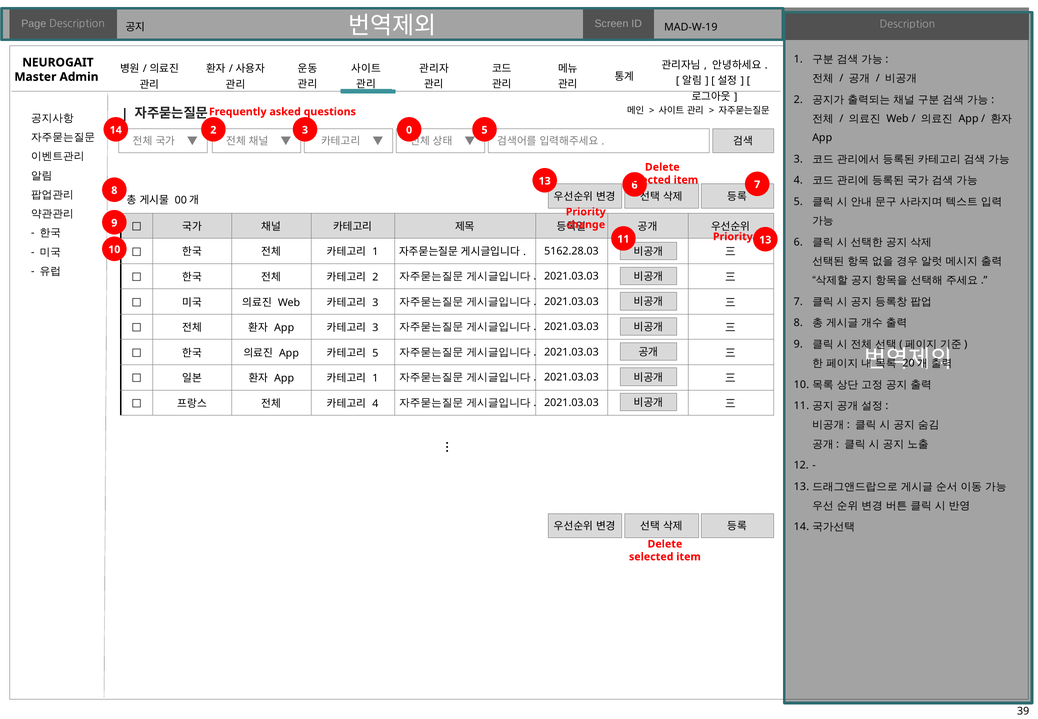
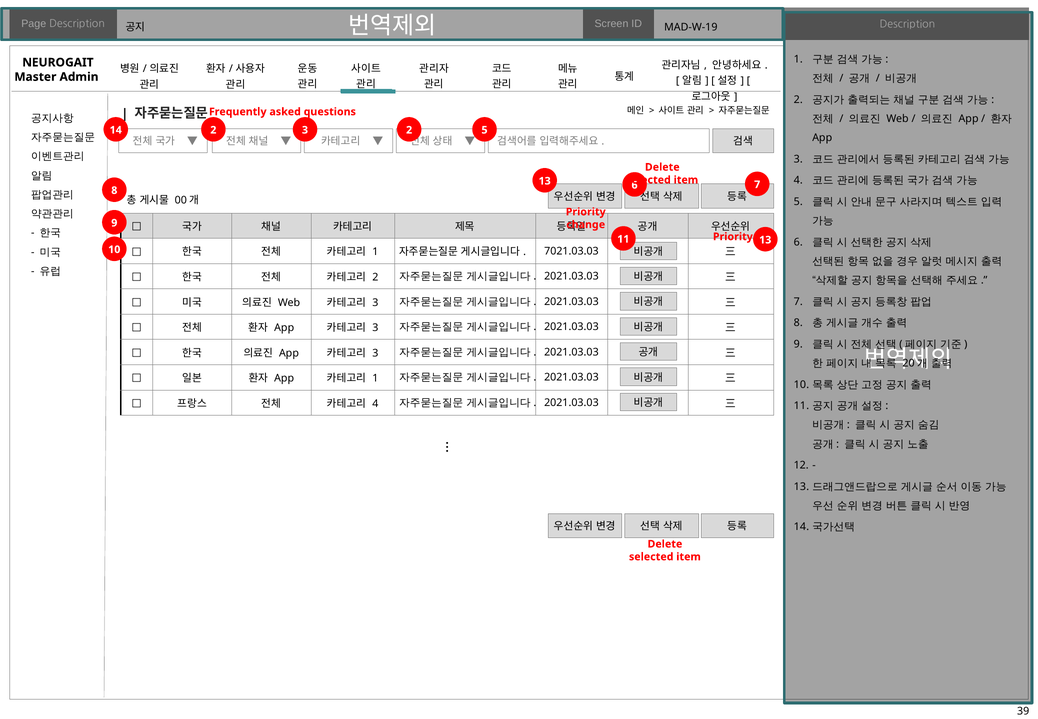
3 0: 0 -> 2
5162.28.03: 5162.28.03 -> 7021.03.03
5 at (375, 353): 5 -> 3
